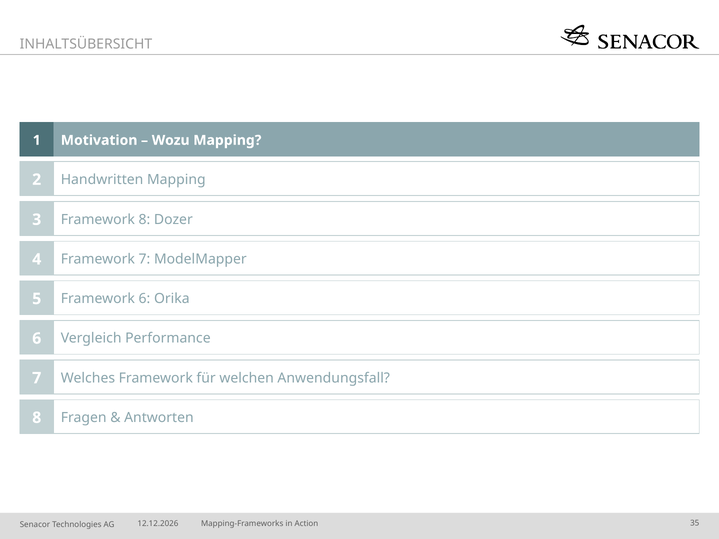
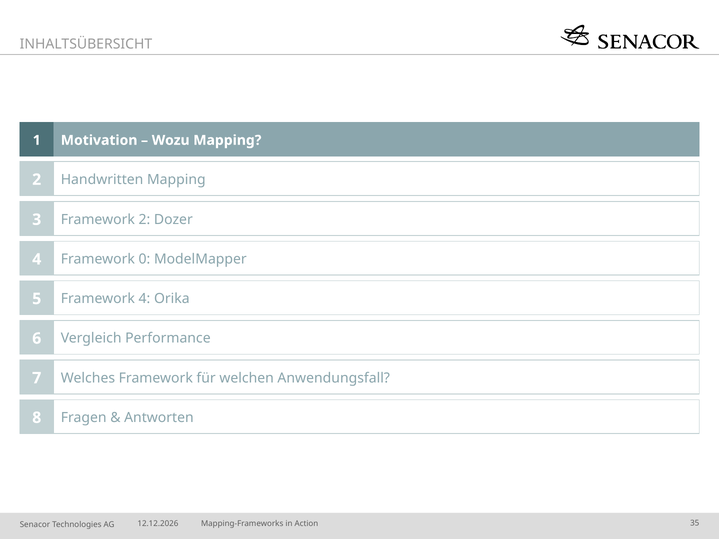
Framework 8: 8 -> 2
Framework 7: 7 -> 0
Framework 6: 6 -> 4
